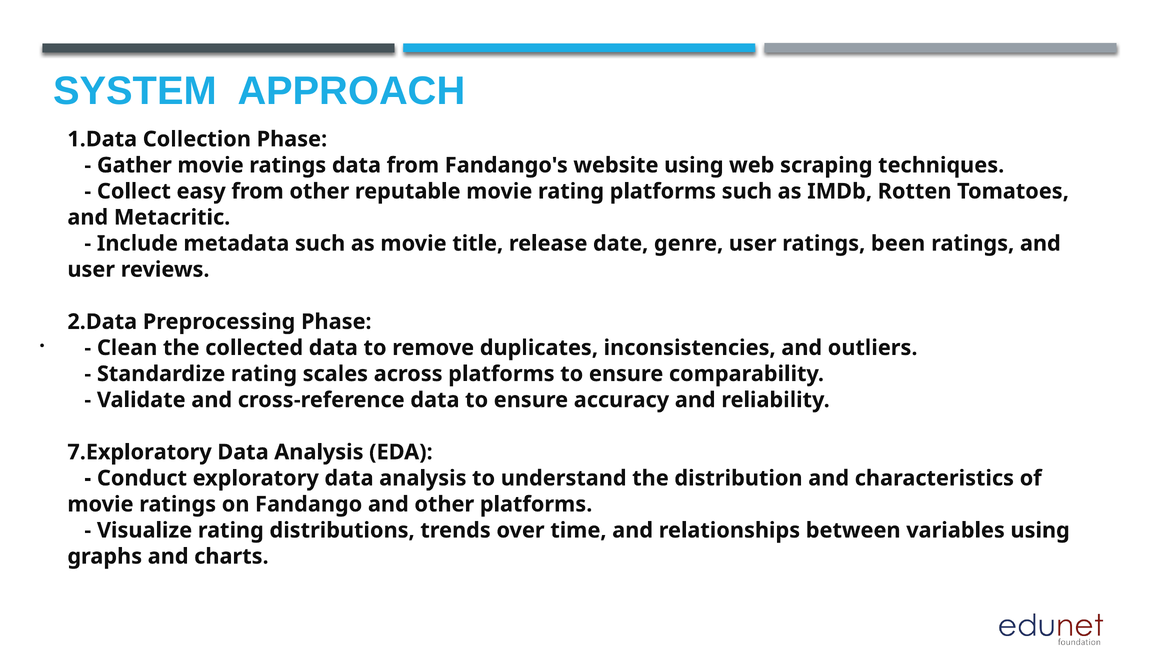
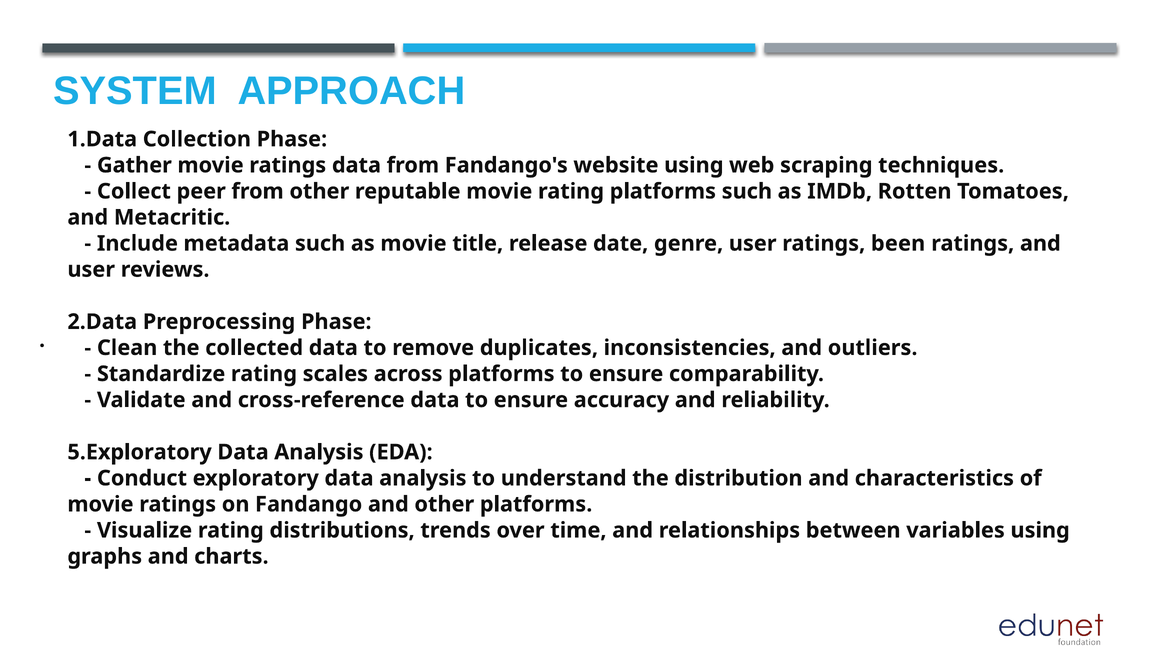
easy: easy -> peer
7.Exploratory: 7.Exploratory -> 5.Exploratory
